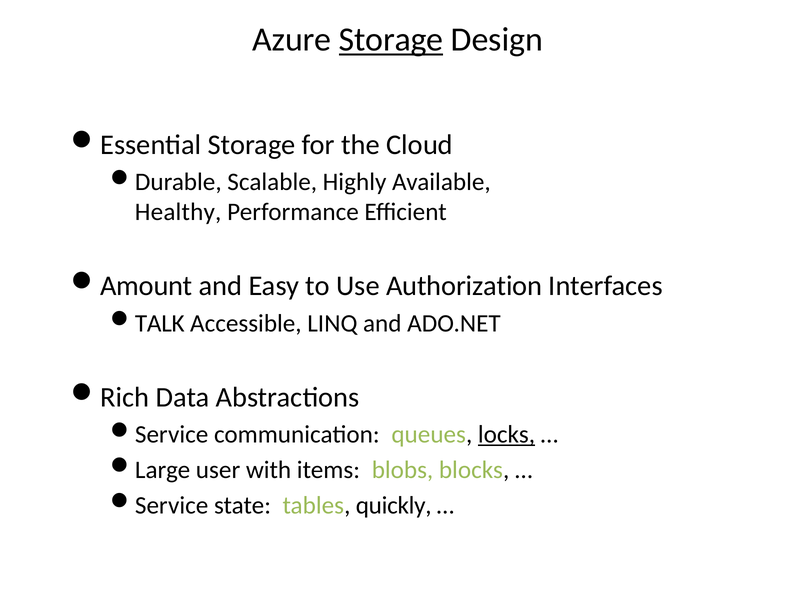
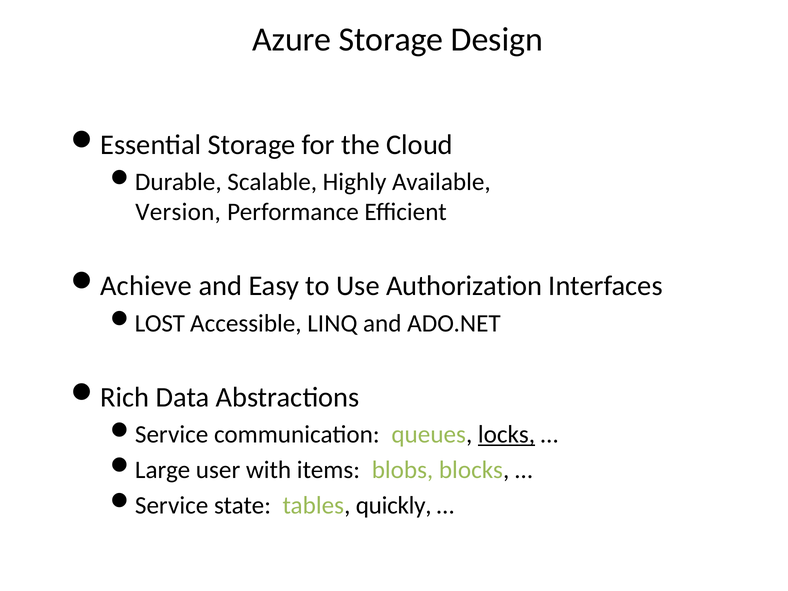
Storage at (391, 40) underline: present -> none
Healthy: Healthy -> Version
Amount: Amount -> Achieve
TALK: TALK -> LOST
